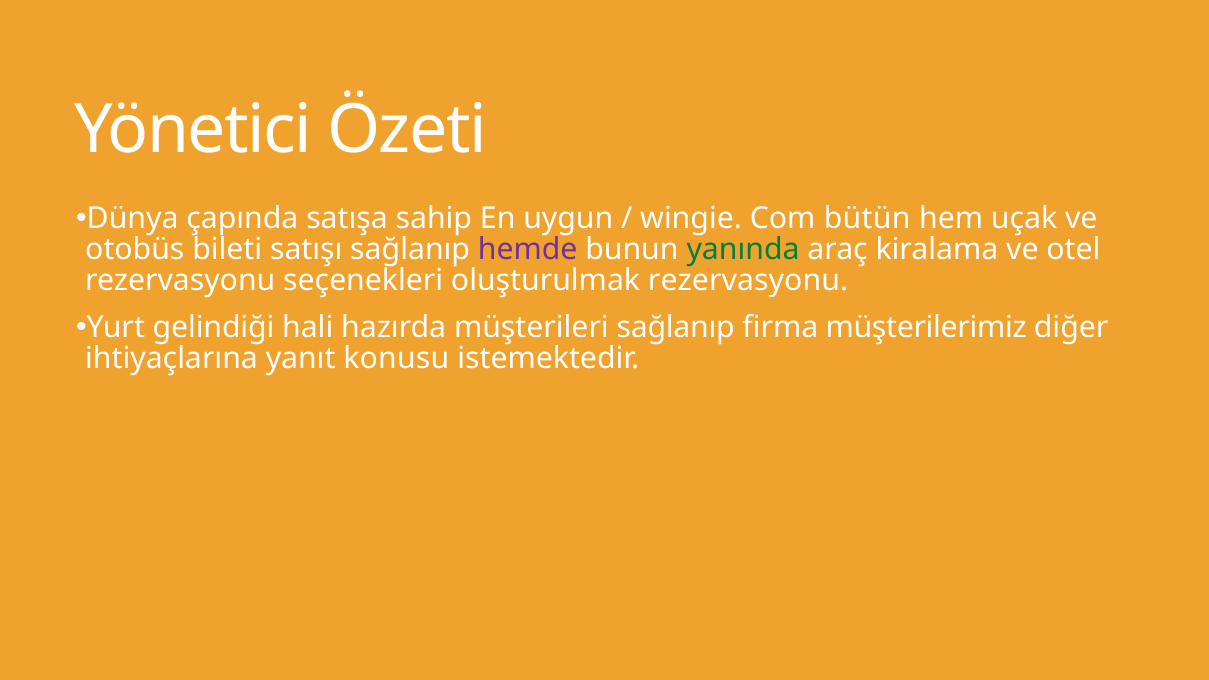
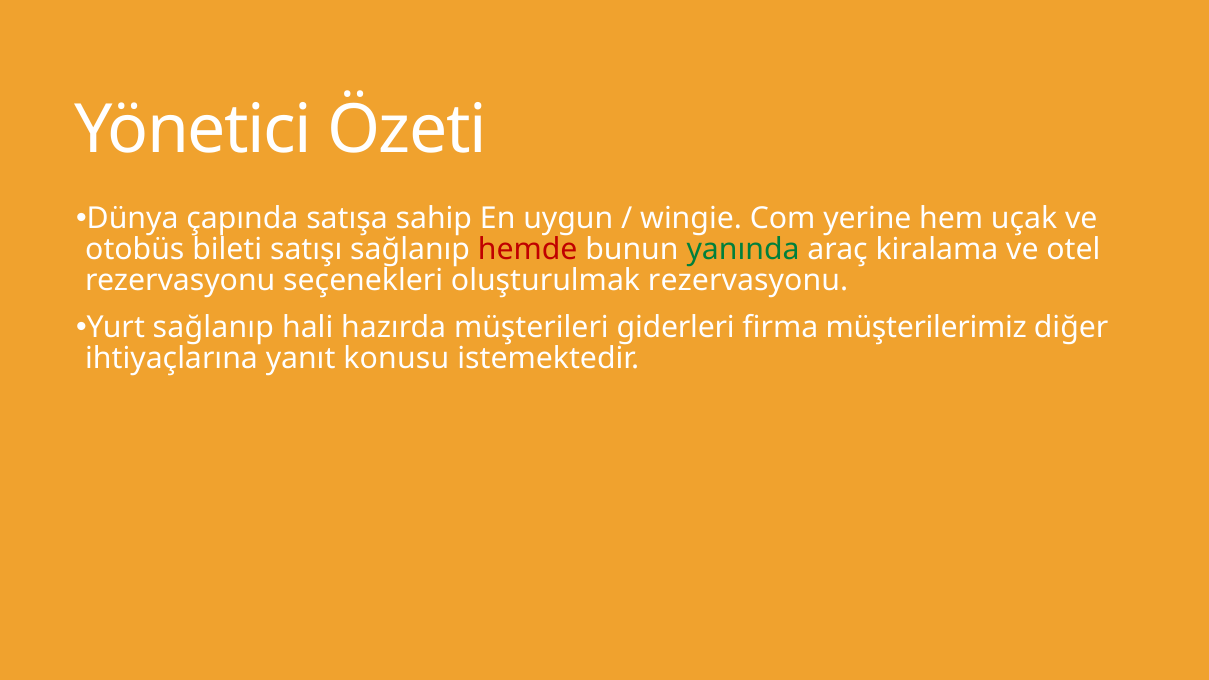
bütün: bütün -> yerine
hemde colour: purple -> red
Yurt gelindiği: gelindiği -> sağlanıp
müşterileri sağlanıp: sağlanıp -> giderleri
